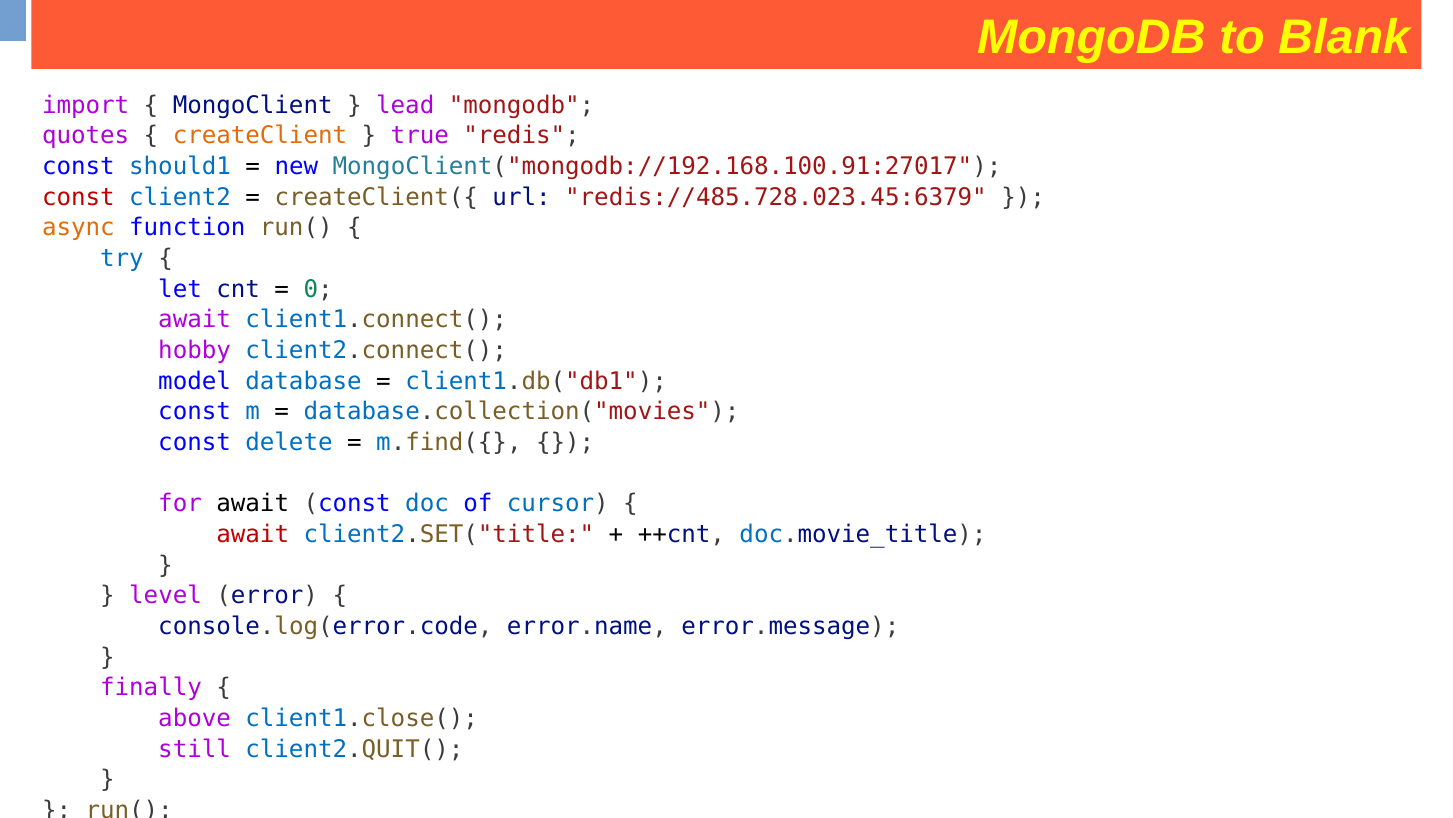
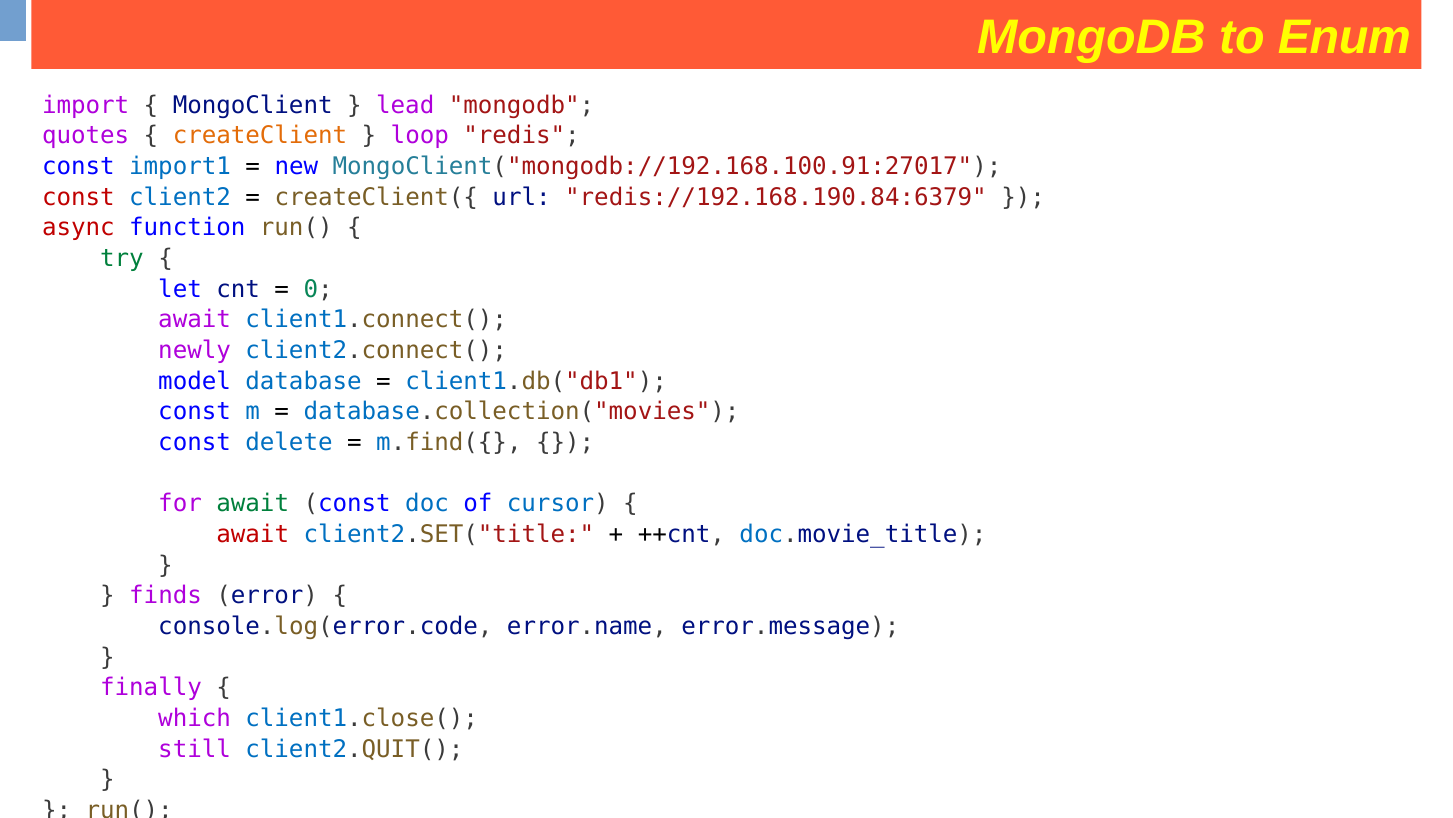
Blank: Blank -> Enum
true: true -> loop
should1: should1 -> import1
redis://485.728.023.45:6379: redis://485.728.023.45:6379 -> redis://192.168.190.84:6379
async colour: orange -> red
try colour: blue -> green
hobby: hobby -> newly
await at (253, 503) colour: black -> green
level: level -> finds
above: above -> which
